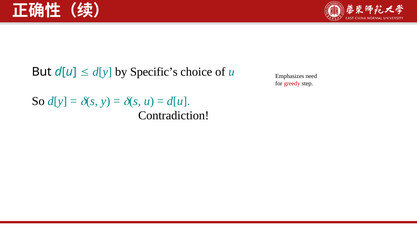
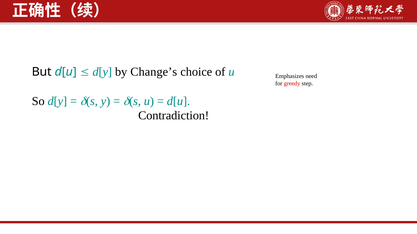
Specific’s: Specific’s -> Change’s
